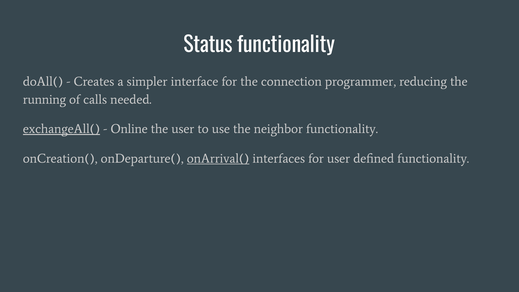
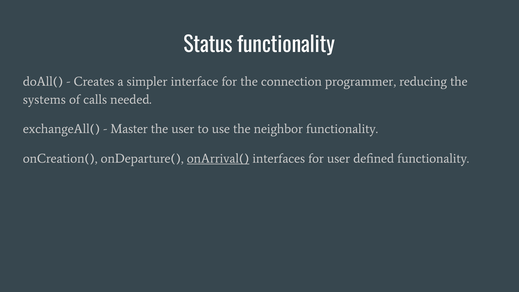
running: running -> systems
exchangeAll( underline: present -> none
Online: Online -> Master
